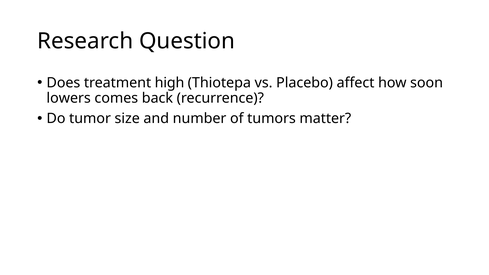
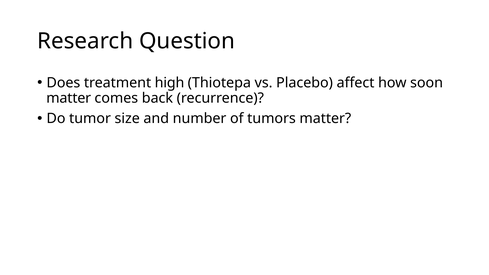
lowers at (69, 98): lowers -> matter
